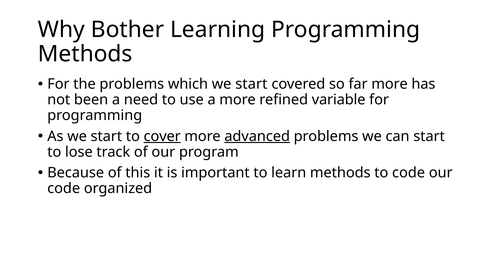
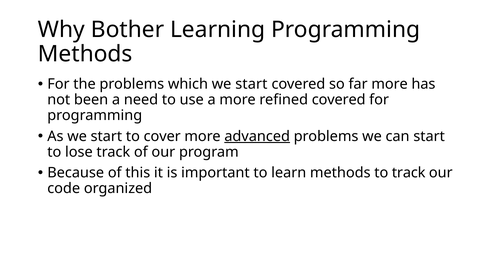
refined variable: variable -> covered
cover underline: present -> none
to code: code -> track
